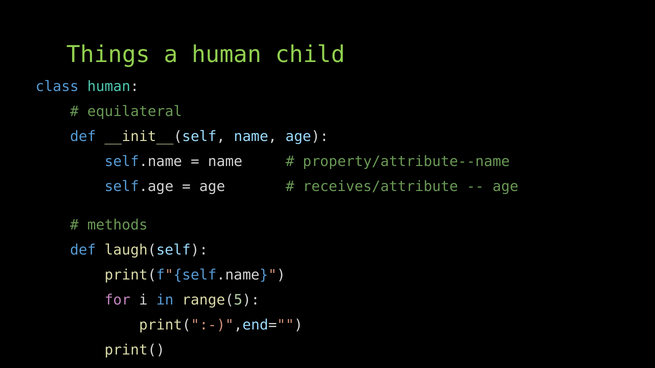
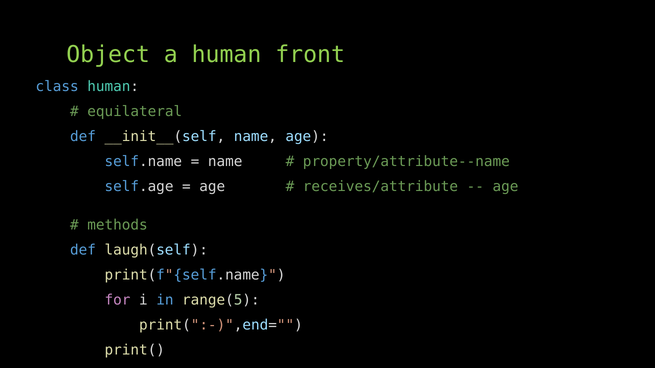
Things: Things -> Object
child: child -> front
